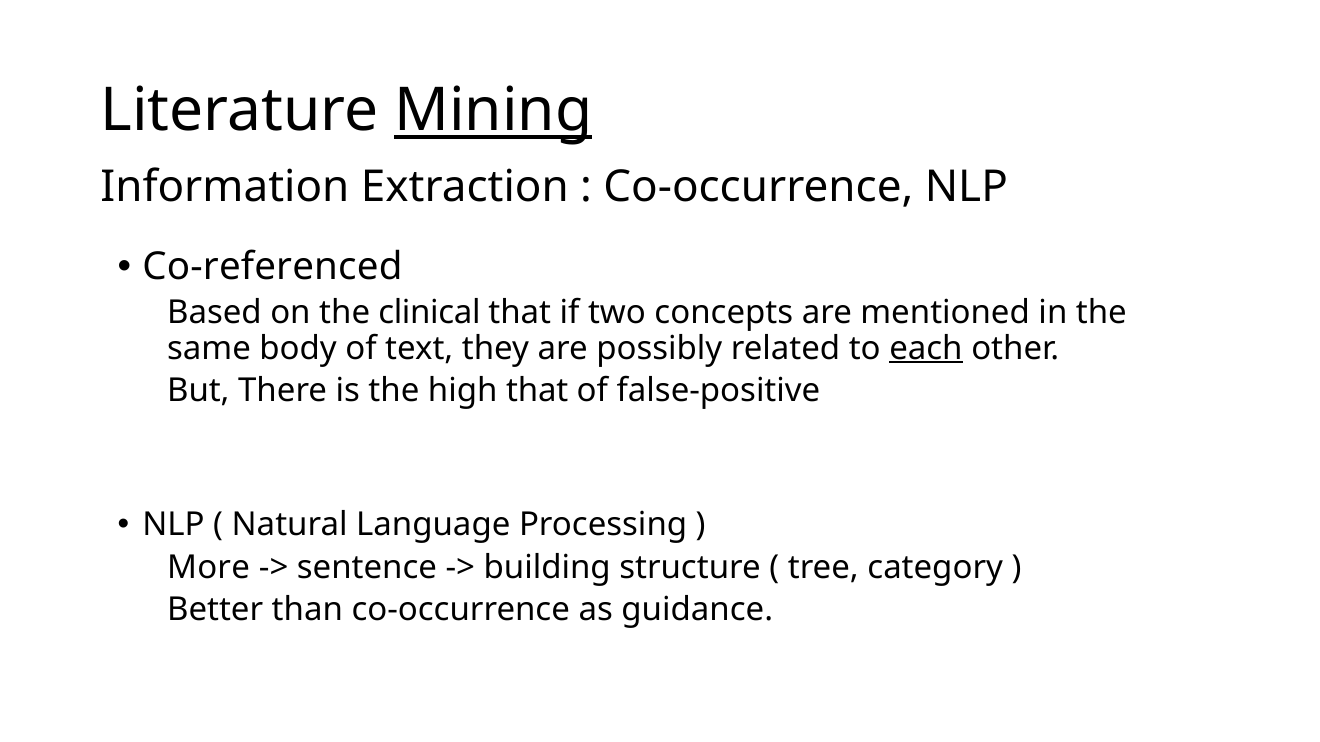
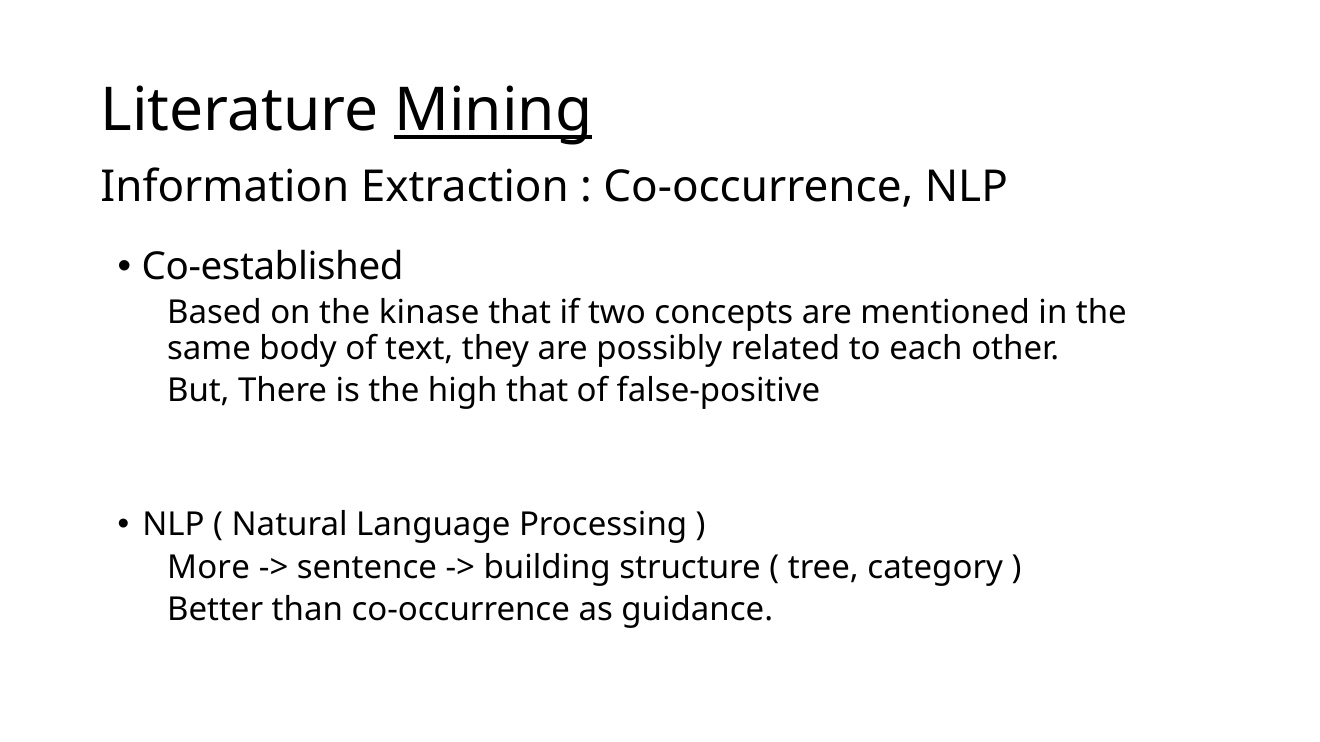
Co-referenced: Co-referenced -> Co-established
clinical: clinical -> kinase
each underline: present -> none
